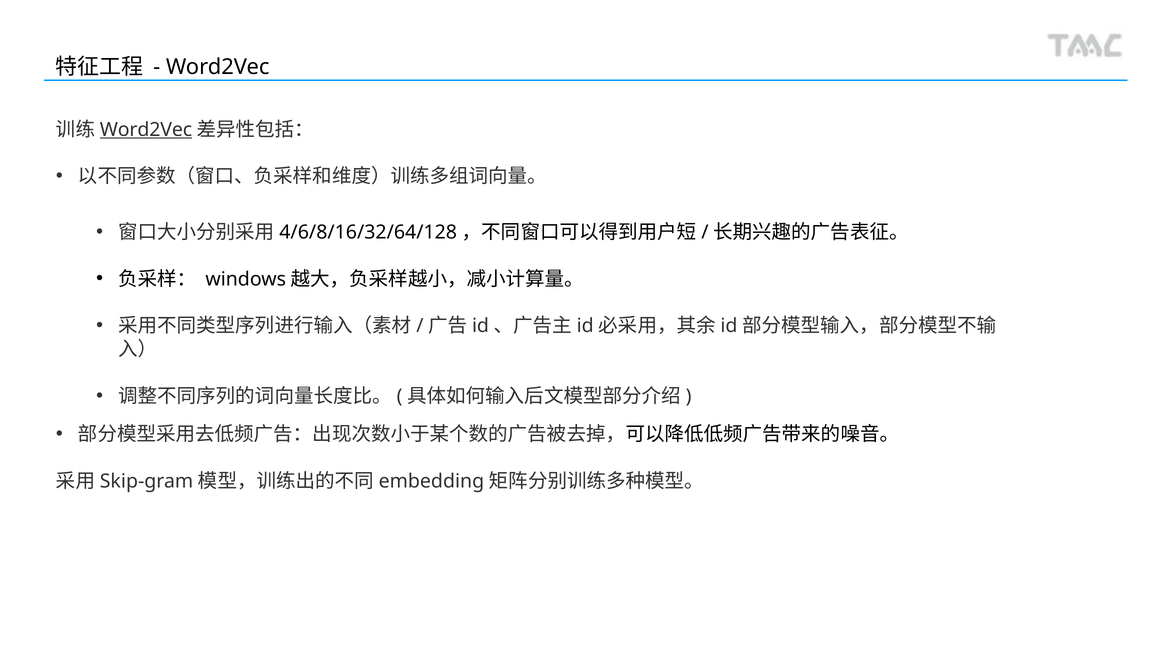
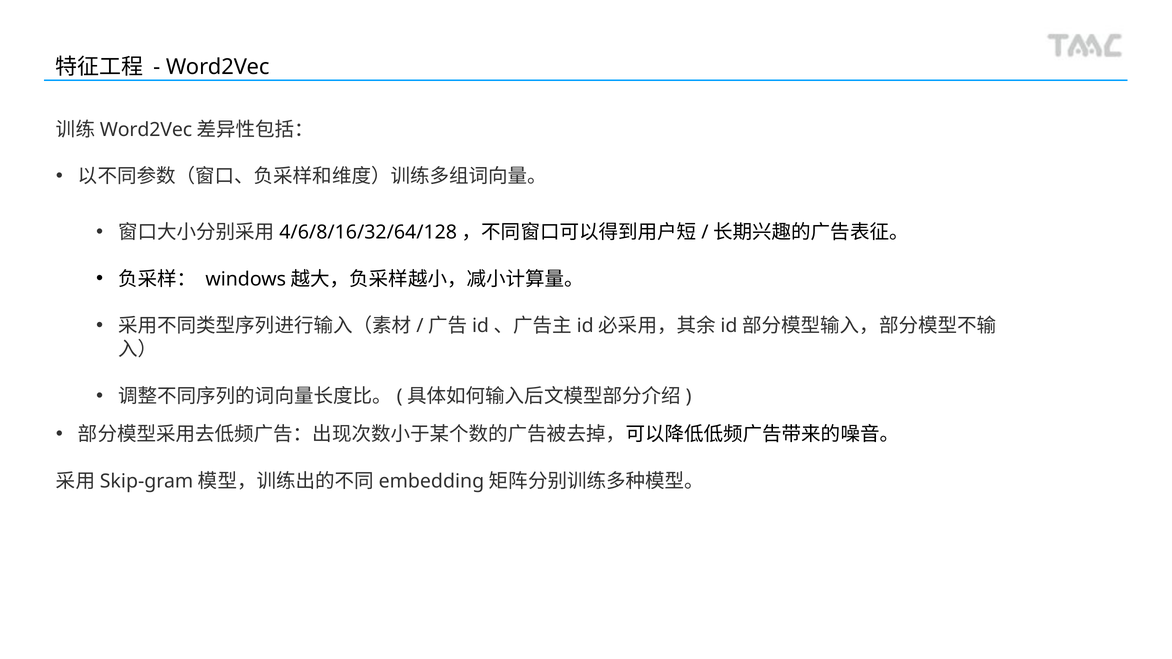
Word2Vec at (146, 130) underline: present -> none
